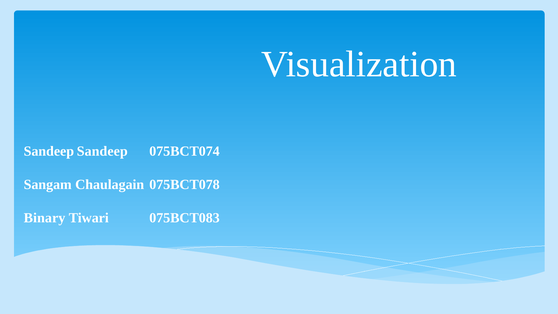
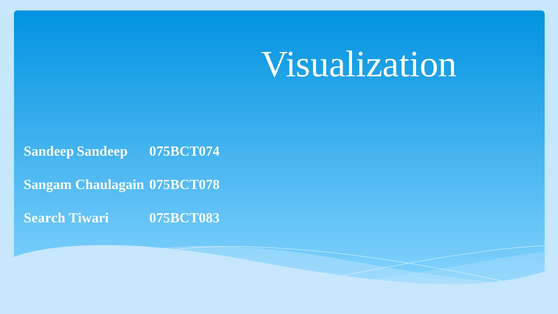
Binary: Binary -> Search
